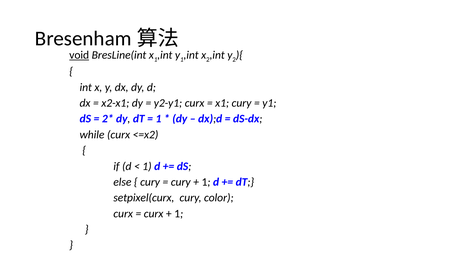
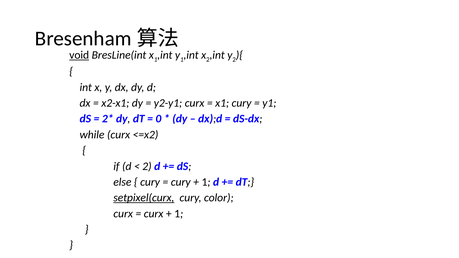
1 at (158, 119): 1 -> 0
1 at (147, 166): 1 -> 2
setpixel(curx underline: none -> present
